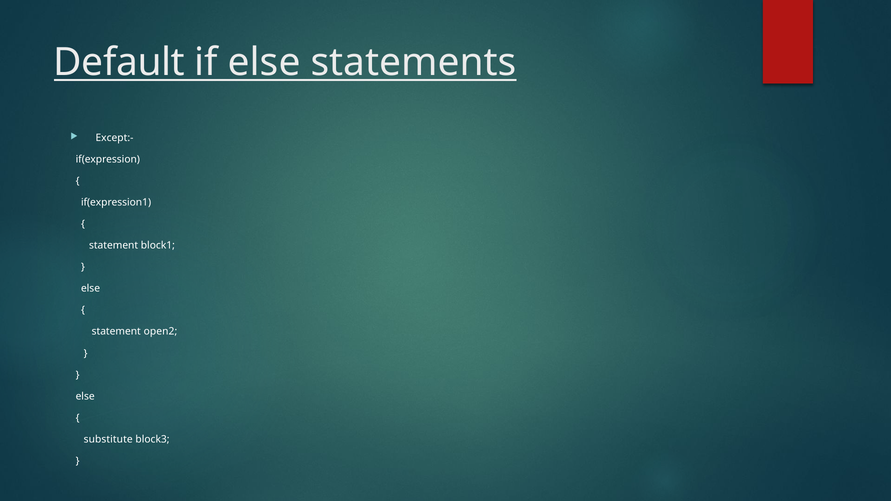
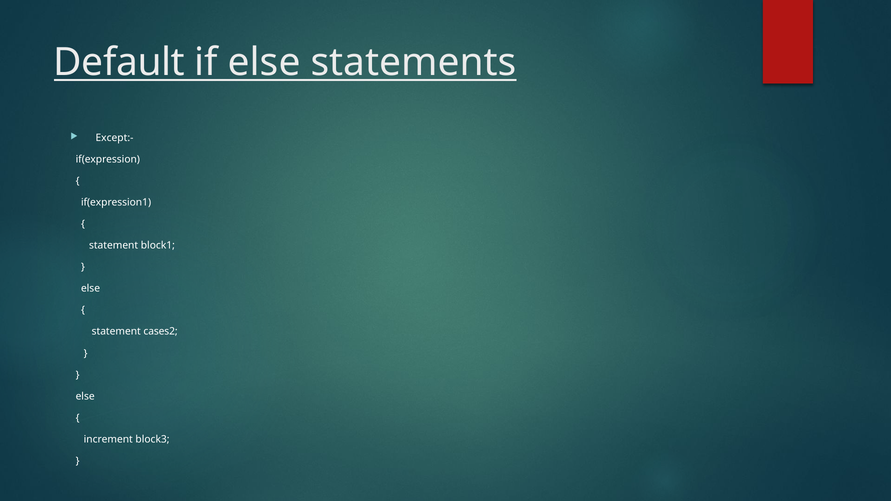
open2: open2 -> cases2
substitute: substitute -> increment
